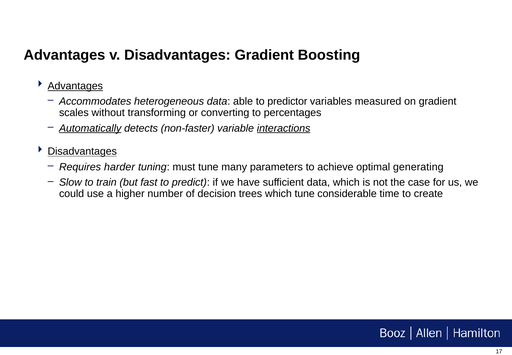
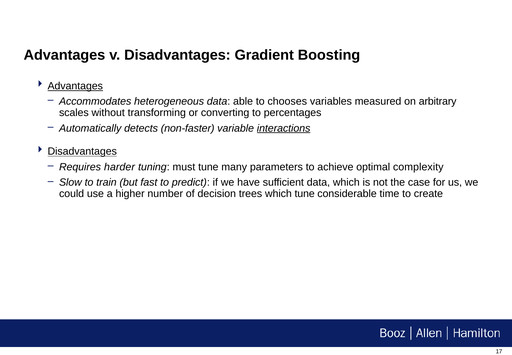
predictor: predictor -> chooses
on gradient: gradient -> arbitrary
Automatically underline: present -> none
generating: generating -> complexity
